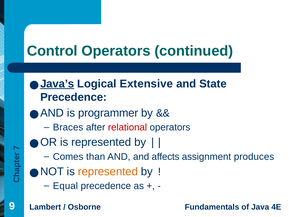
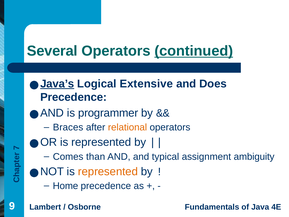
Control: Control -> Several
continued underline: none -> present
State: State -> Does
relational colour: red -> orange
affects: affects -> typical
produces: produces -> ambiguity
Equal: Equal -> Home
